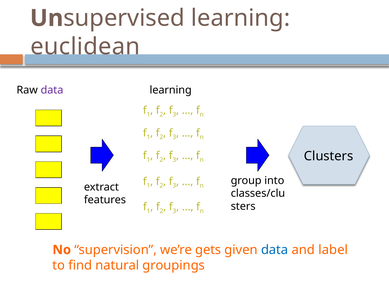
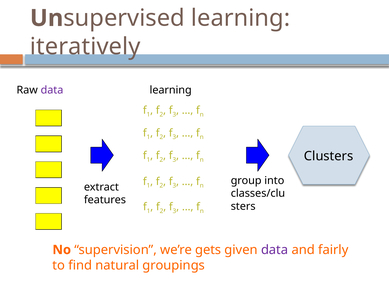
euclidean: euclidean -> iteratively
data at (275, 250) colour: blue -> purple
label: label -> fairly
